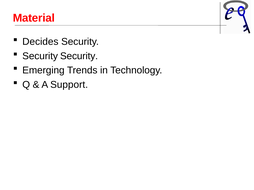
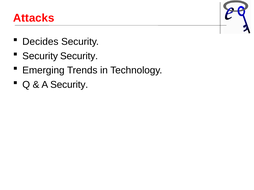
Material: Material -> Attacks
A Support: Support -> Security
